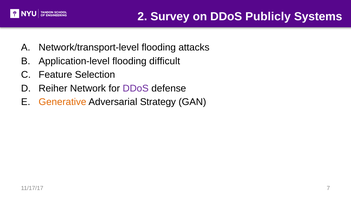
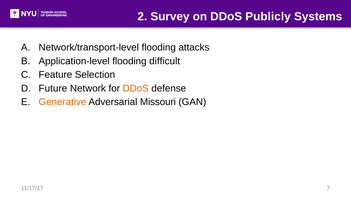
Reiher: Reiher -> Future
DDoS at (136, 89) colour: purple -> orange
Strategy: Strategy -> Missouri
